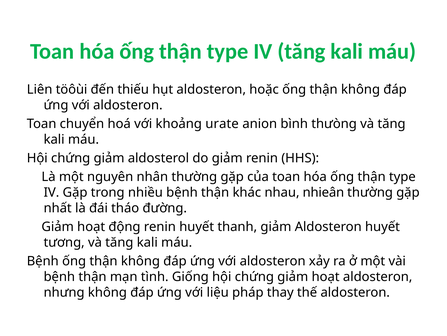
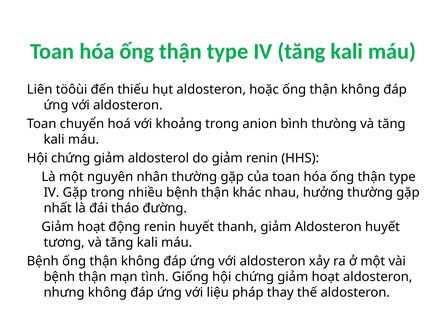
khoảng urate: urate -> trong
nhieân: nhieân -> hưởng
